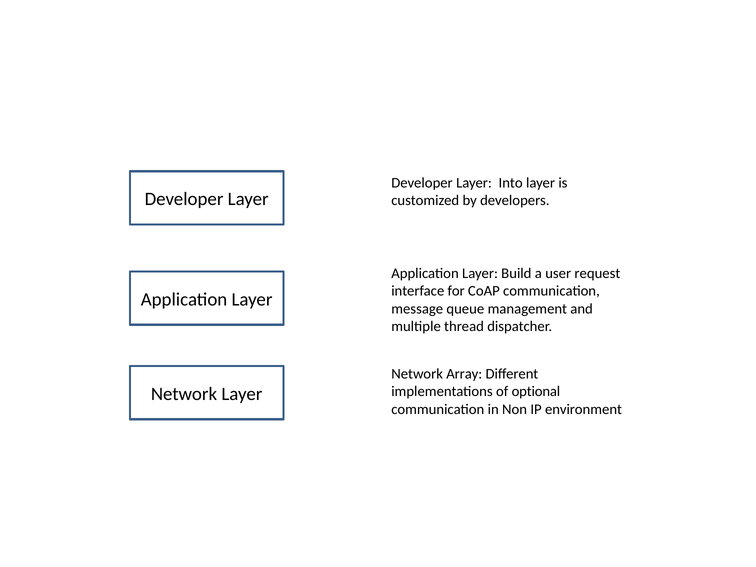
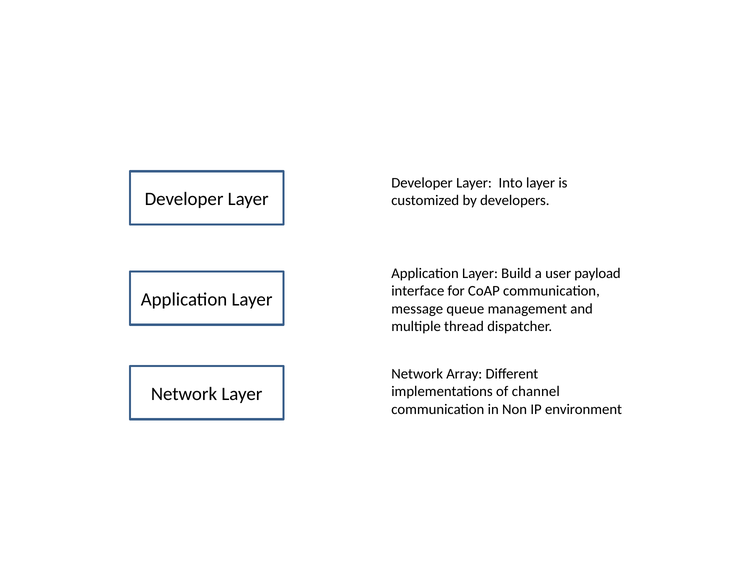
request: request -> payload
optional: optional -> channel
